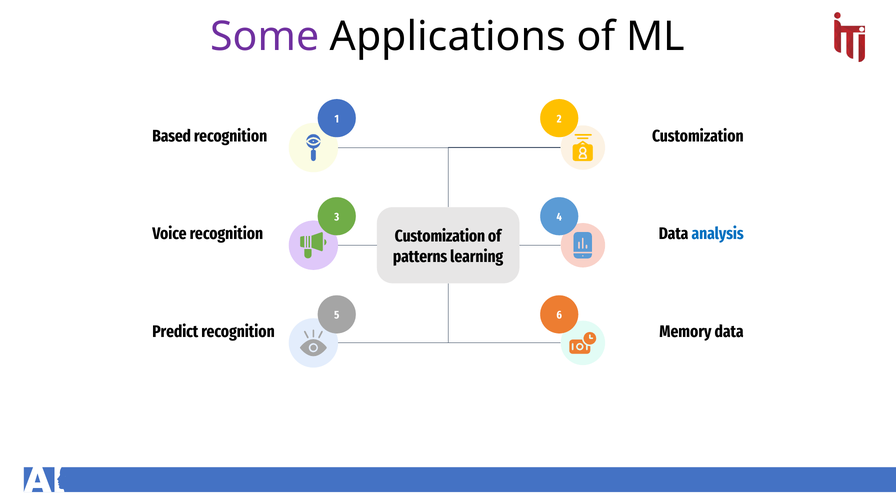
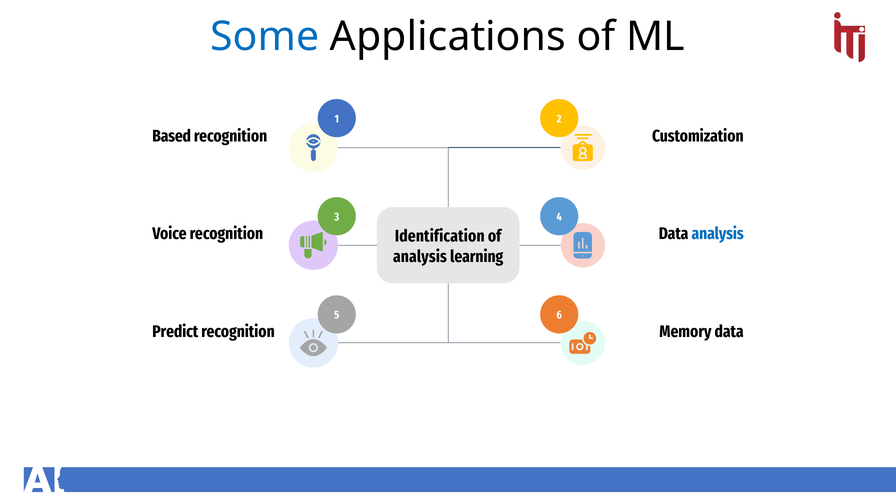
Some colour: purple -> blue
Customization at (440, 236): Customization -> Identification
patterns at (420, 256): patterns -> analysis
